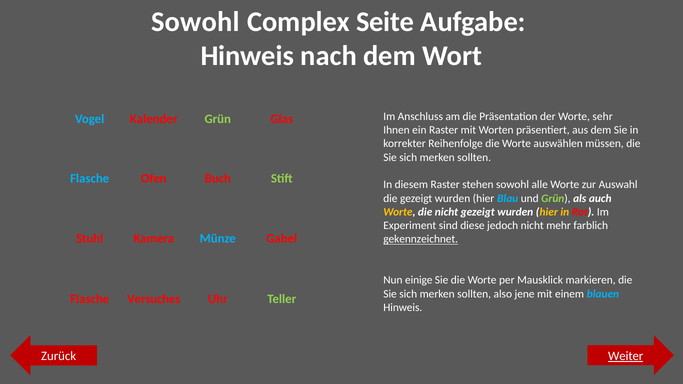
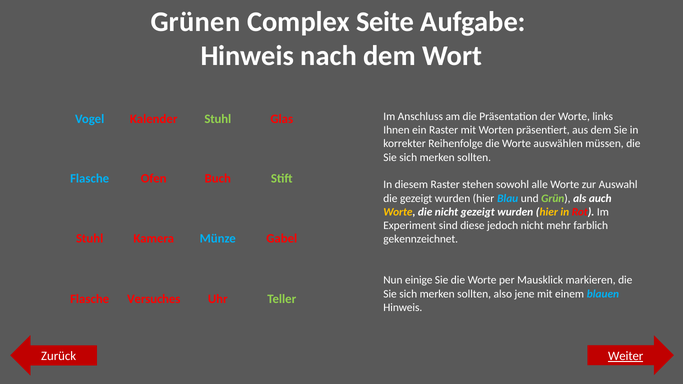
Sowohl at (195, 22): Sowohl -> Grünen
sehr: sehr -> links
Kalender Grün: Grün -> Stuhl
gekennzeichnet underline: present -> none
